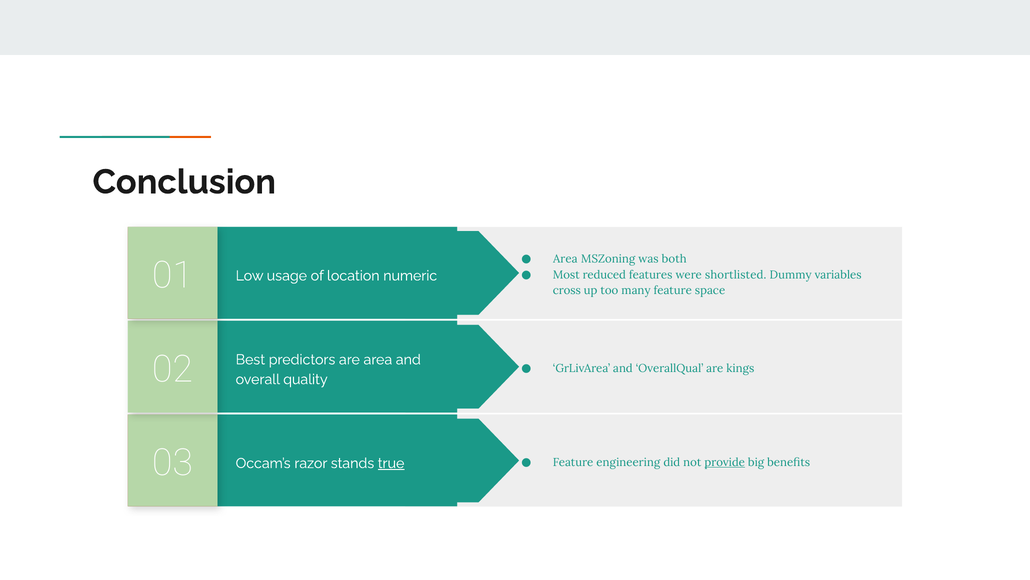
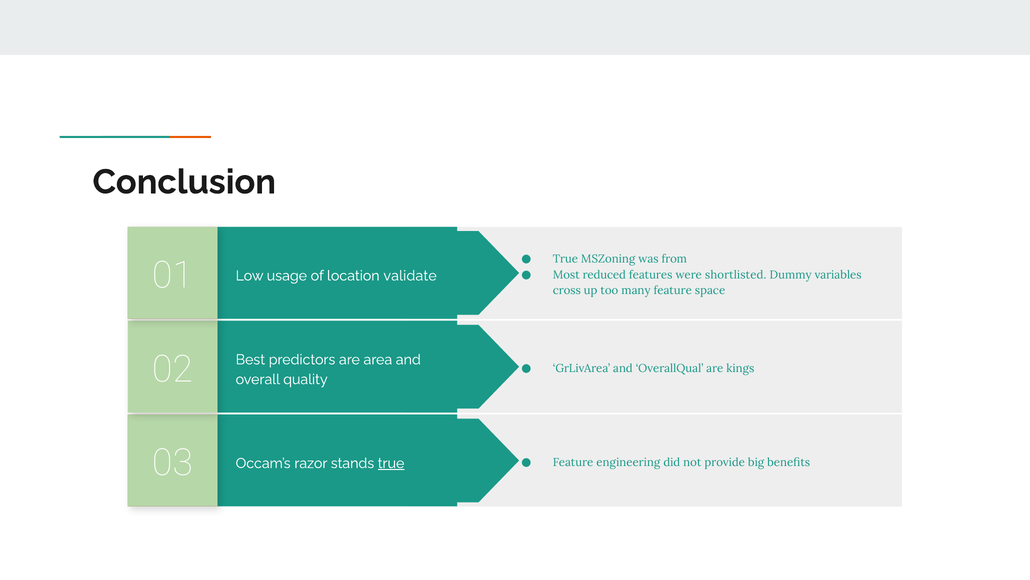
Area at (565, 259): Area -> True
both: both -> from
numeric: numeric -> validate
provide underline: present -> none
